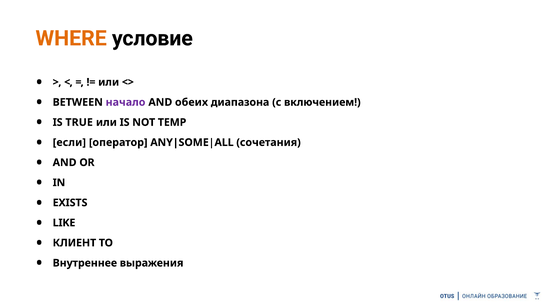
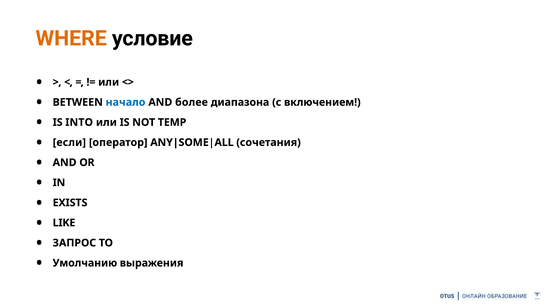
начало colour: purple -> blue
обеих: обеих -> более
TRUE: TRUE -> INTO
КЛИЕНТ: КЛИЕНТ -> ЗАПРОС
Внутреннее: Внутреннее -> Умолчанию
